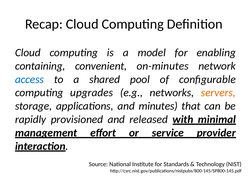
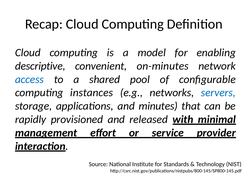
containing: containing -> descriptive
upgrades: upgrades -> instances
servers colour: orange -> blue
